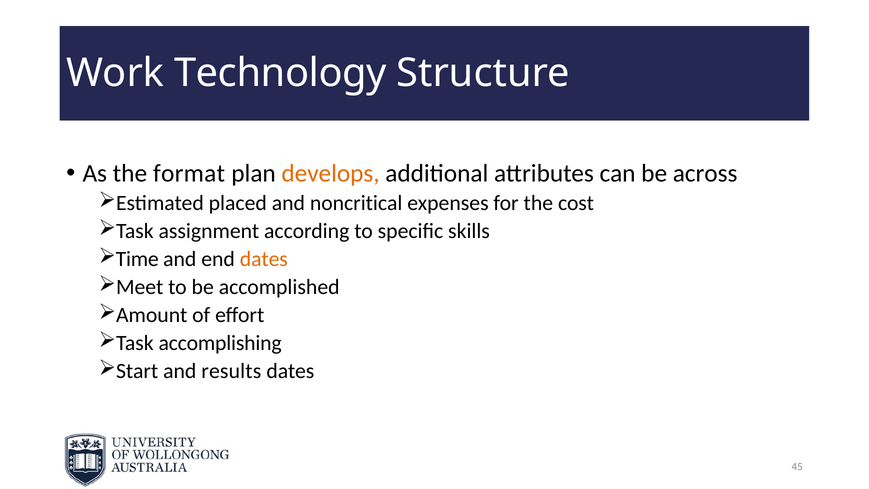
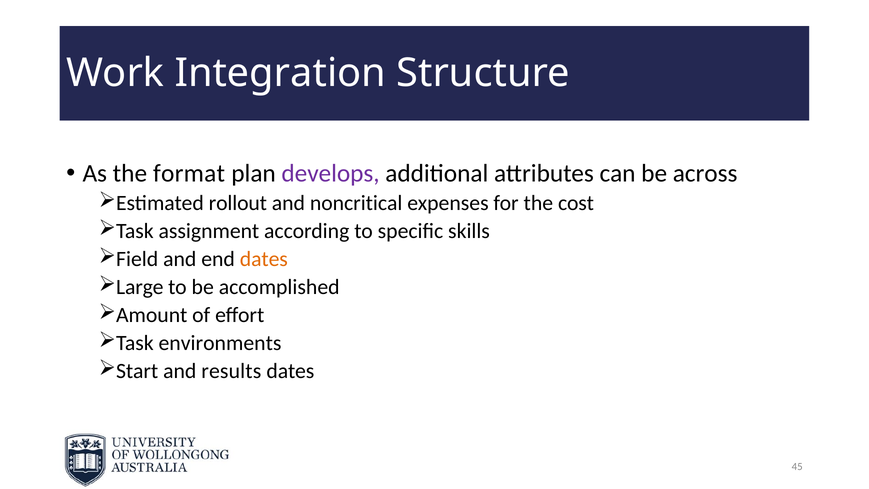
Technology: Technology -> Integration
develops colour: orange -> purple
placed: placed -> rollout
Time: Time -> Field
Meet: Meet -> Large
accomplishing: accomplishing -> environments
